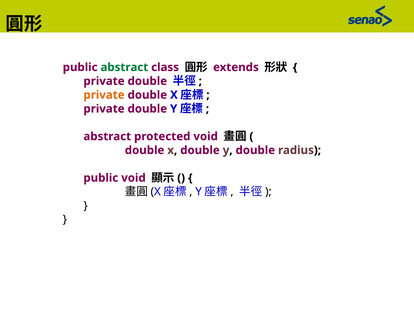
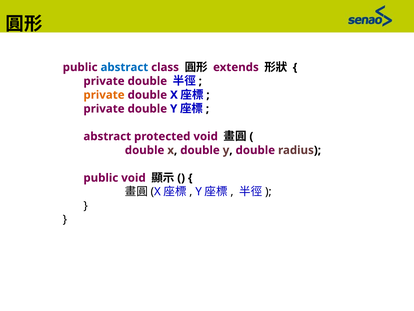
abstract at (124, 67) colour: green -> blue
